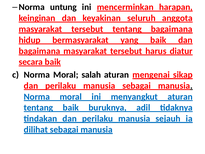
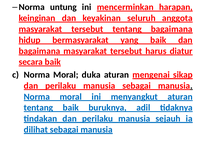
salah: salah -> duka
